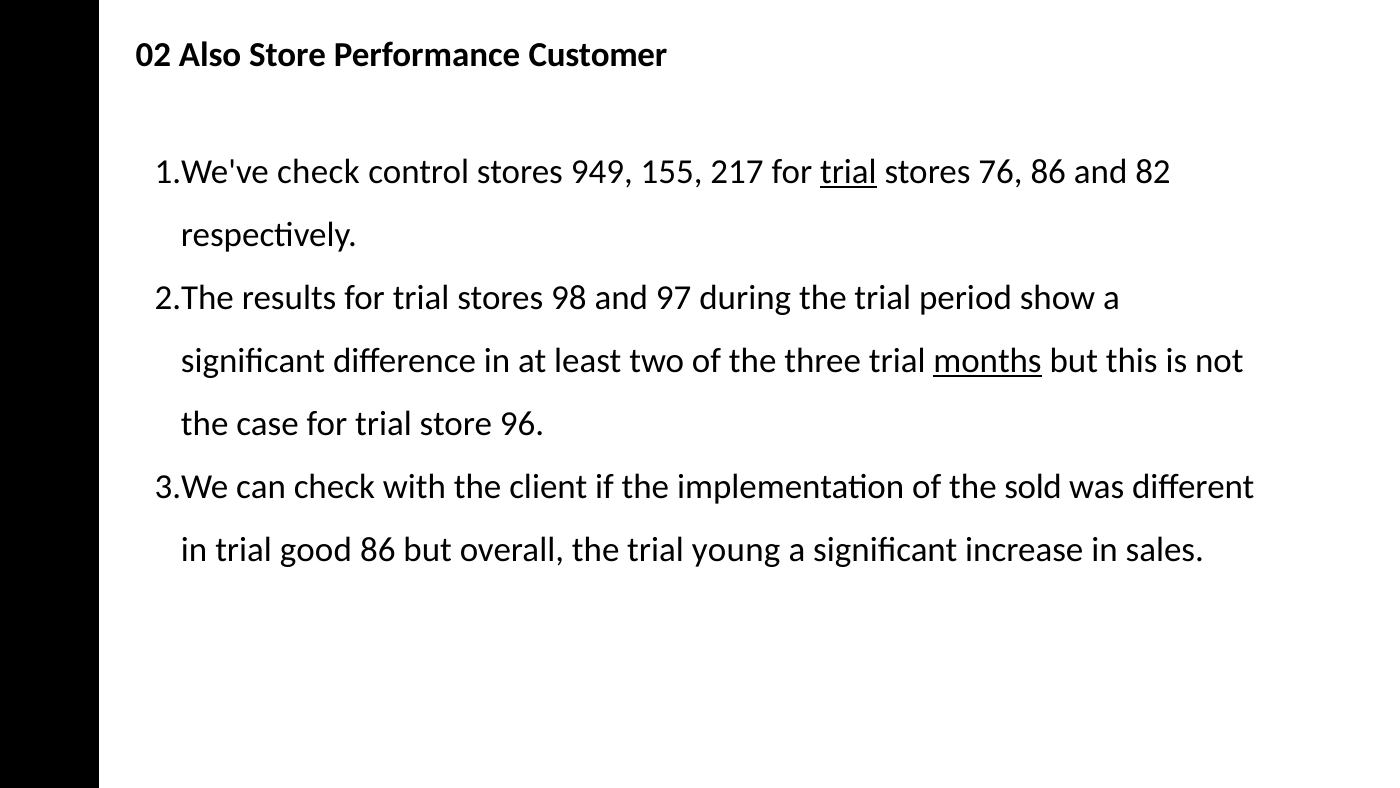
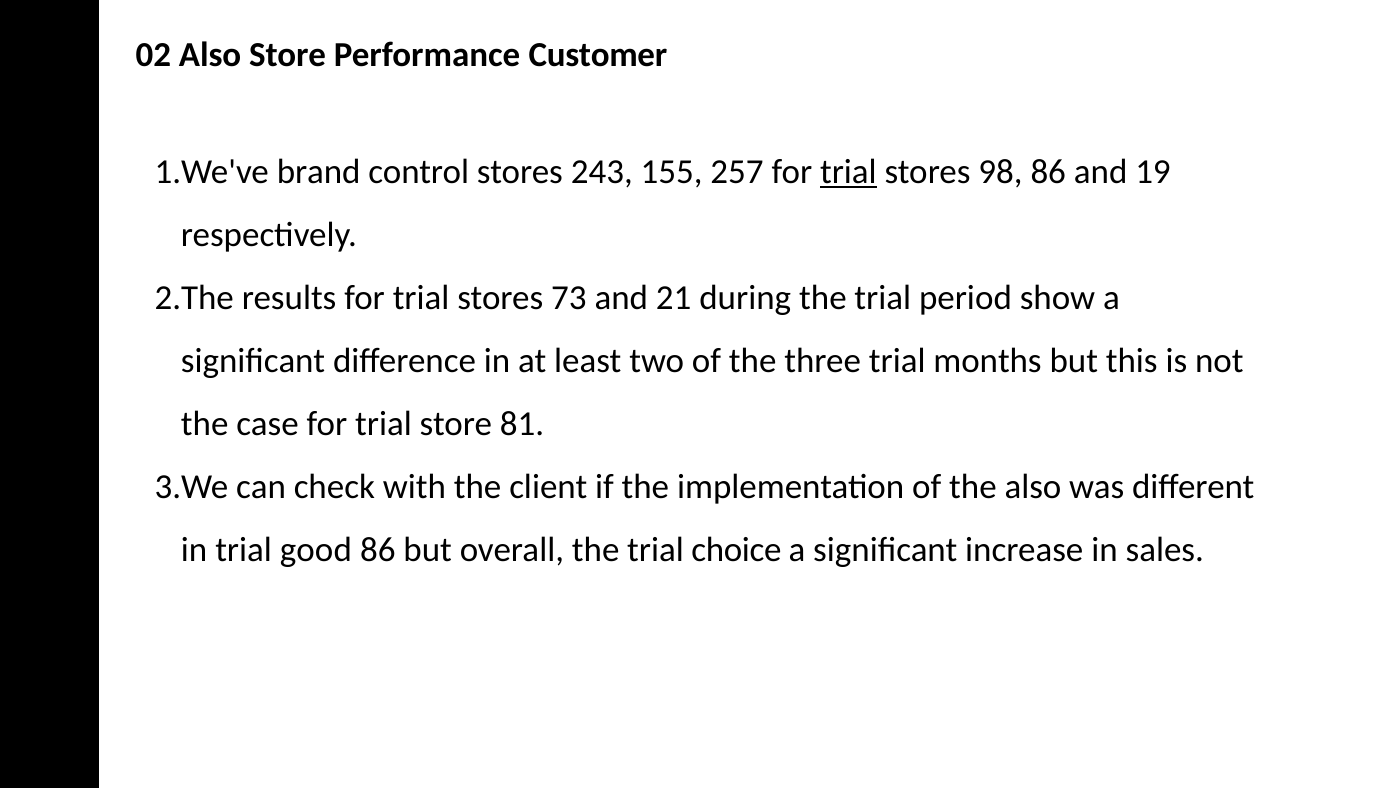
check at (318, 171): check -> brand
949: 949 -> 243
217: 217 -> 257
76: 76 -> 98
82: 82 -> 19
98: 98 -> 73
97: 97 -> 21
months underline: present -> none
96: 96 -> 81
the sold: sold -> also
young: young -> choice
